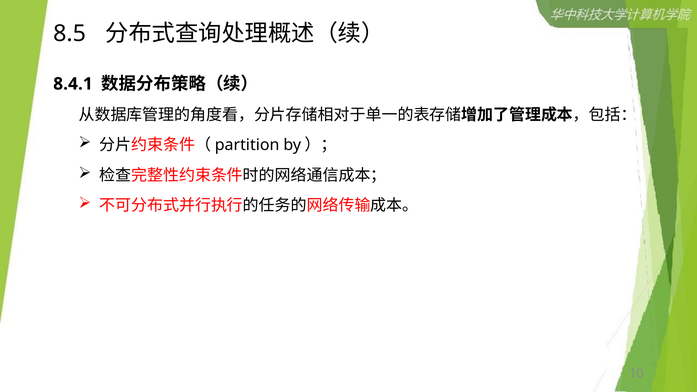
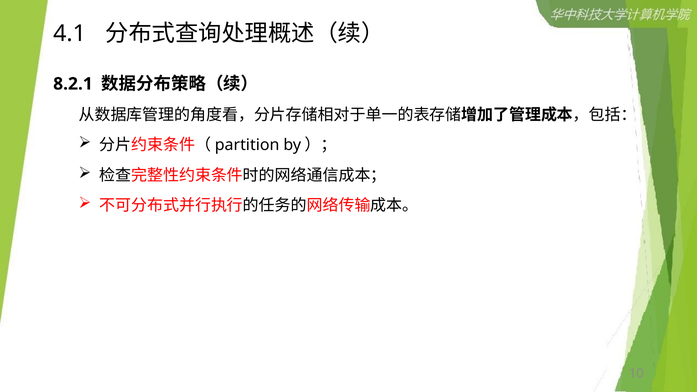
8.5: 8.5 -> 4.1
8.4.1: 8.4.1 -> 8.2.1
